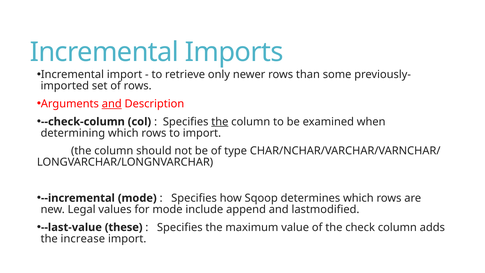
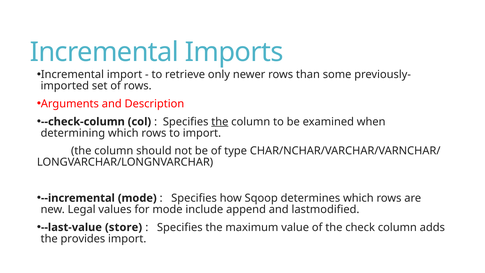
and at (112, 104) underline: present -> none
these: these -> store
increase: increase -> provides
